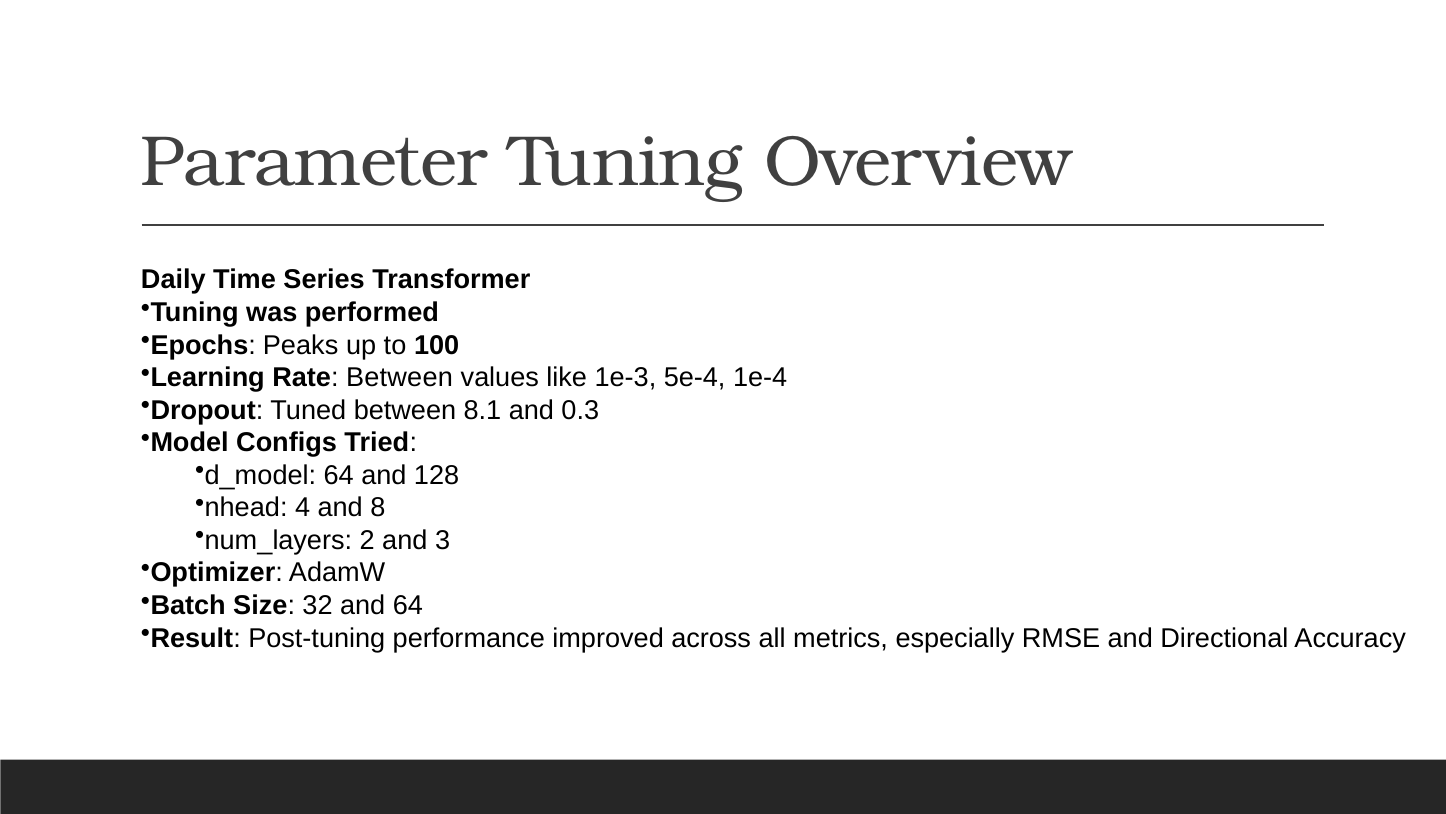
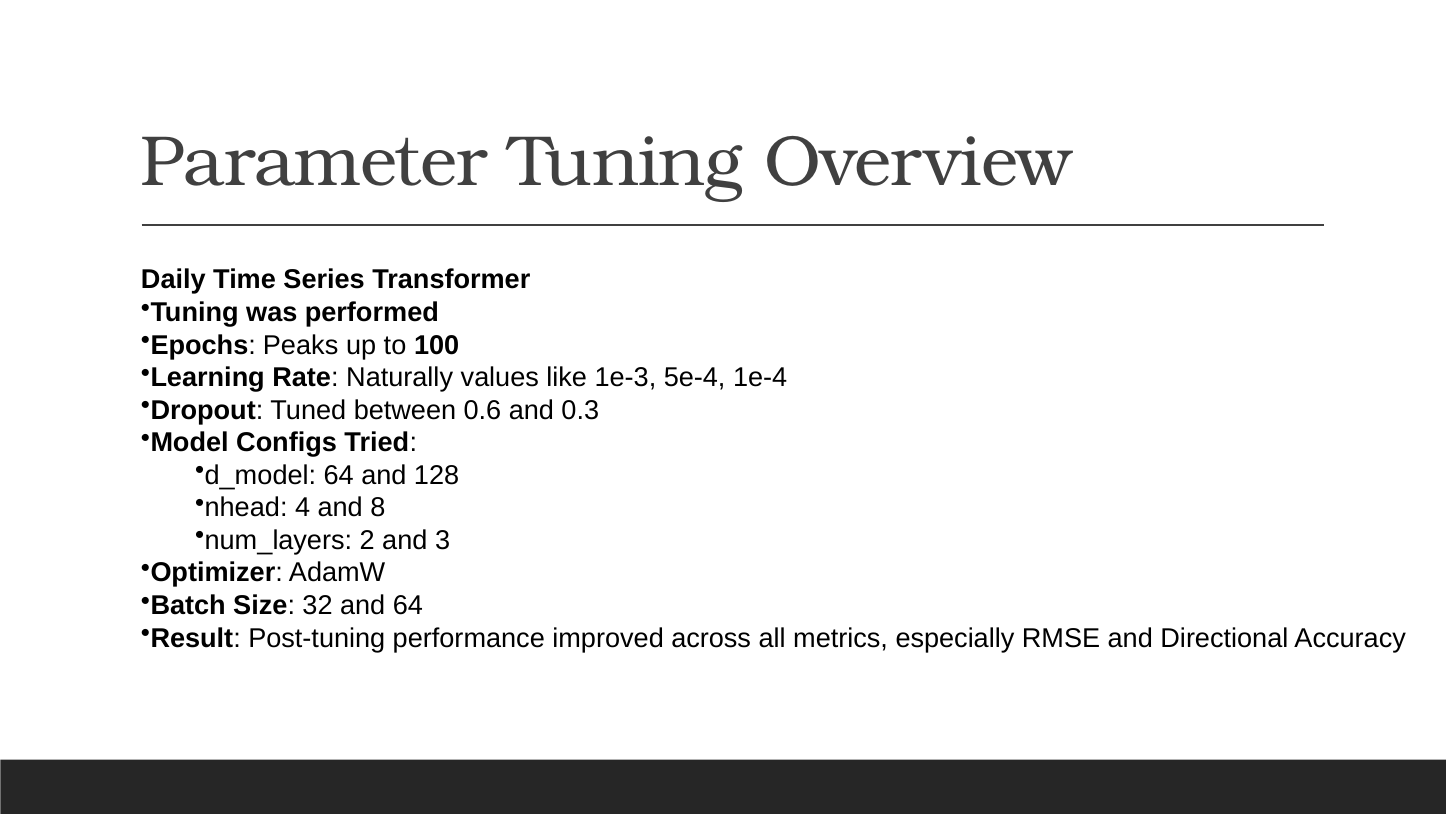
Rate Between: Between -> Naturally
8.1: 8.1 -> 0.6
